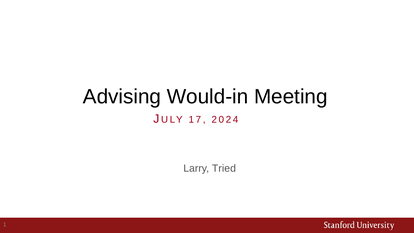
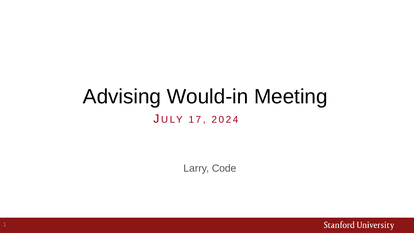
Tried: Tried -> Code
